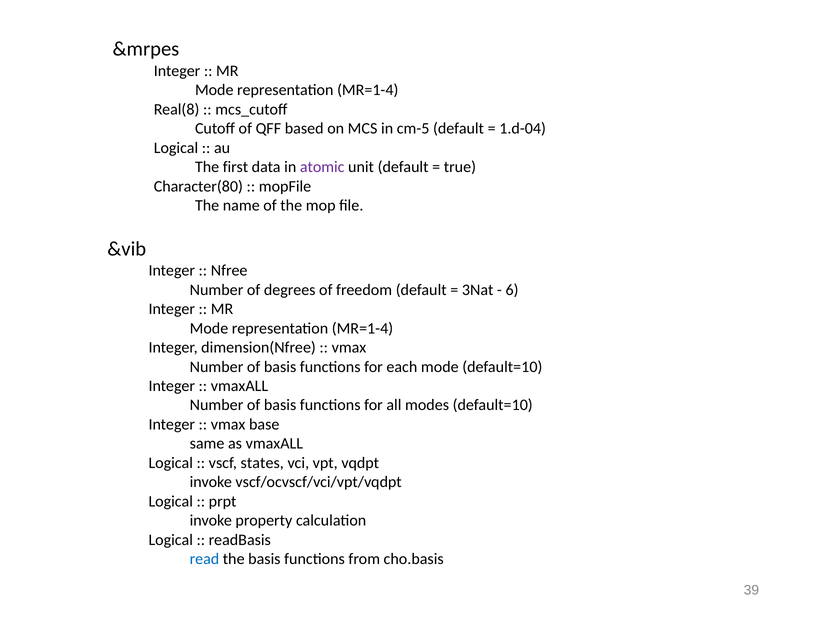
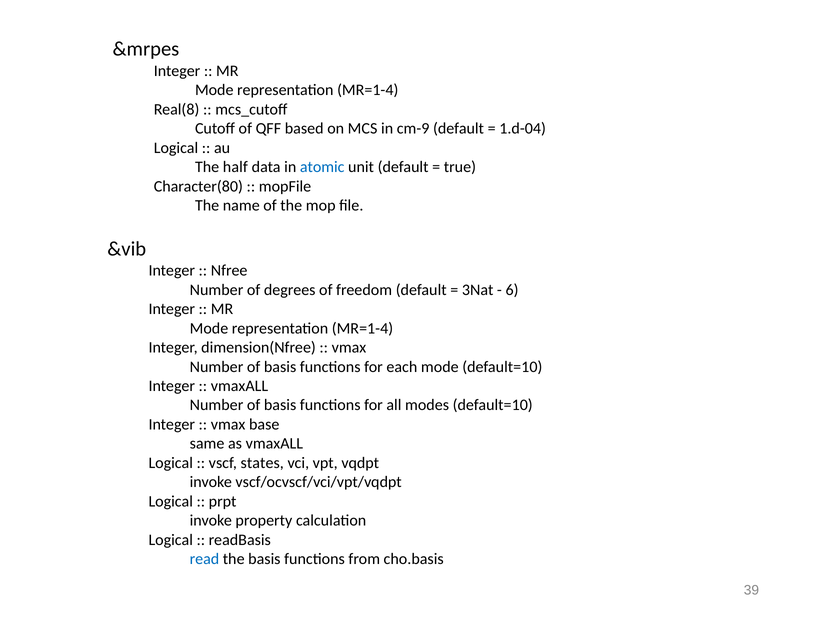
cm-5: cm-5 -> cm-9
first: first -> half
atomic colour: purple -> blue
